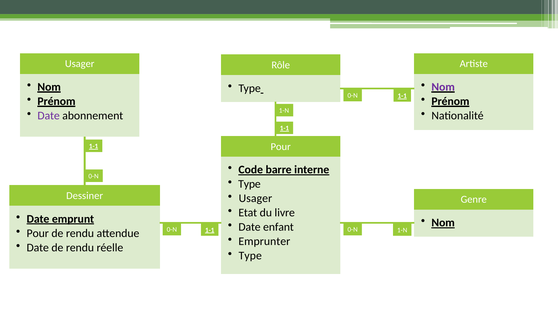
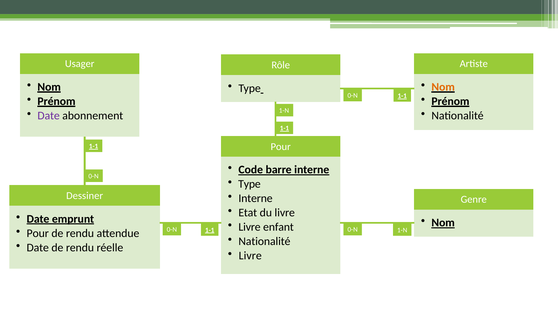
Nom at (443, 87) colour: purple -> orange
Usager at (255, 198): Usager -> Interne
Date at (250, 227): Date -> Livre
Emprunter at (264, 241): Emprunter -> Nationalité
Type at (250, 256): Type -> Livre
